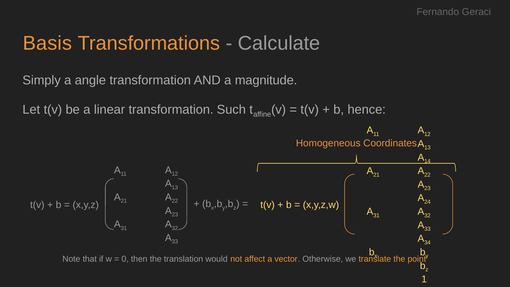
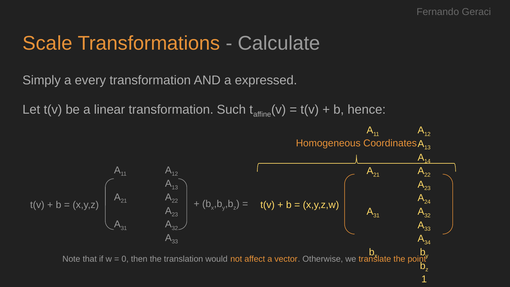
Basis: Basis -> Scale
angle: angle -> every
magnitude: magnitude -> expressed
